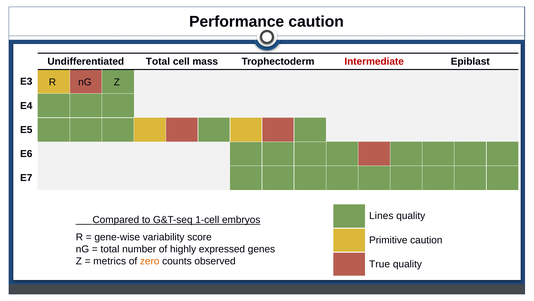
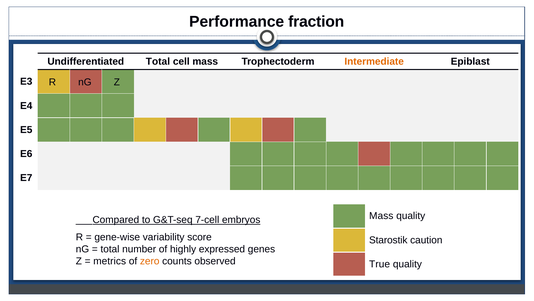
Performance caution: caution -> fraction
Intermediate colour: red -> orange
Lines at (381, 216): Lines -> Mass
1-cell: 1-cell -> 7-cell
Primitive: Primitive -> Starostik
